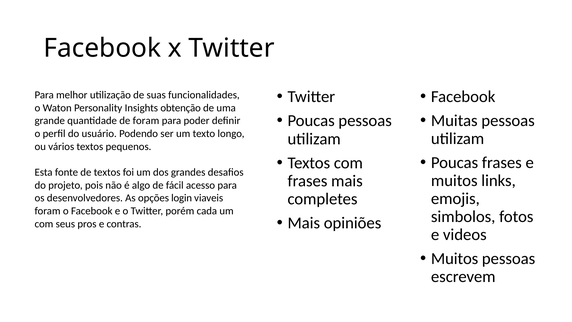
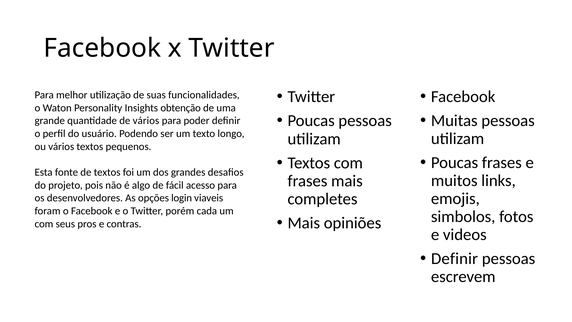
de foram: foram -> vários
Muitos at (455, 258): Muitos -> Definir
